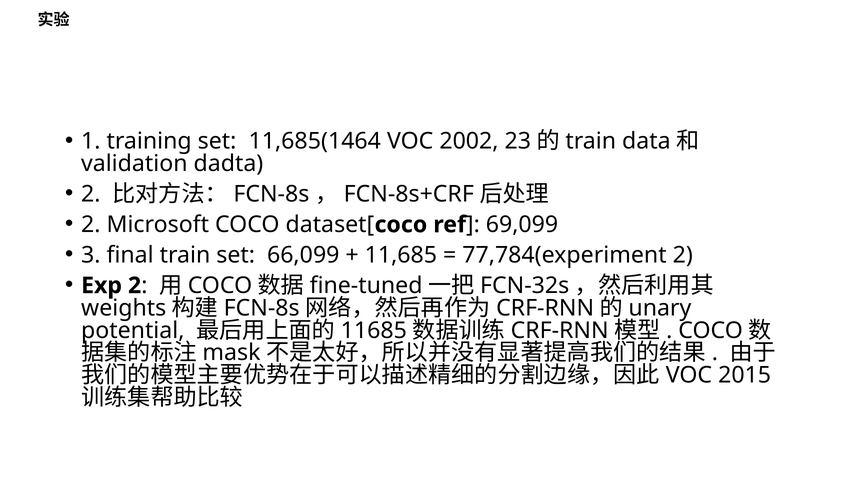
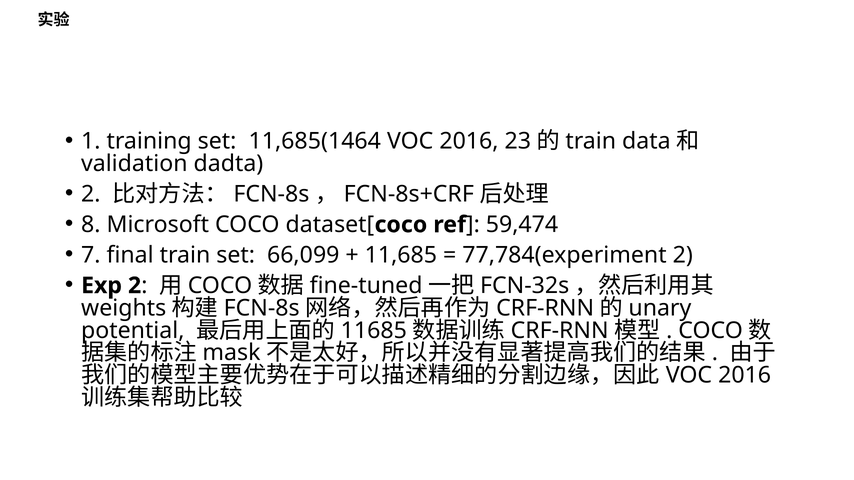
11,685(1464 VOC 2002: 2002 -> 2016
2 at (91, 225): 2 -> 8
69,099: 69,099 -> 59,474
3: 3 -> 7
2015 at (745, 376): 2015 -> 2016
